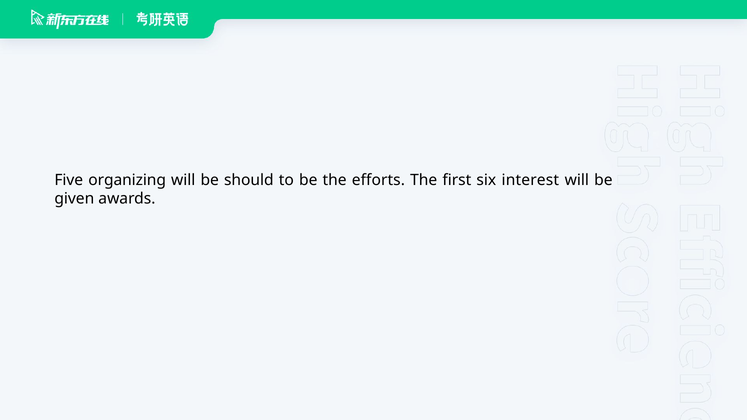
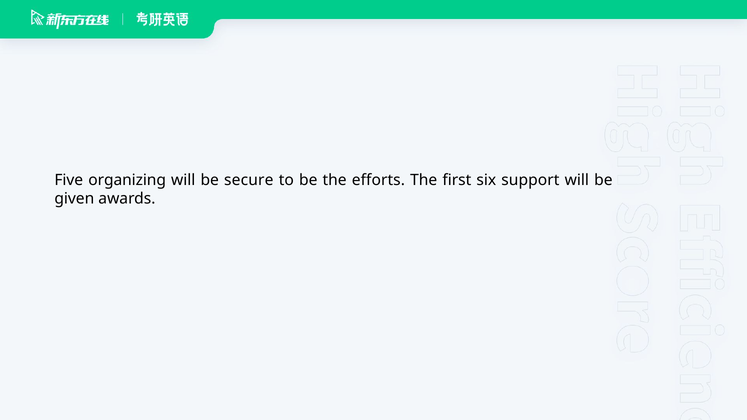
should: should -> secure
interest: interest -> support
